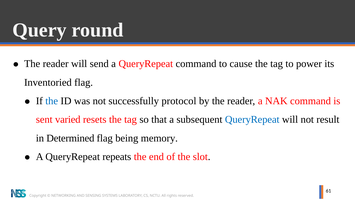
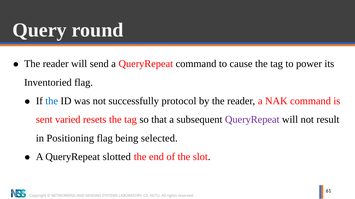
QueryRepeat at (252, 120) colour: blue -> purple
Determined: Determined -> Positioning
memory: memory -> selected
repeats: repeats -> slotted
